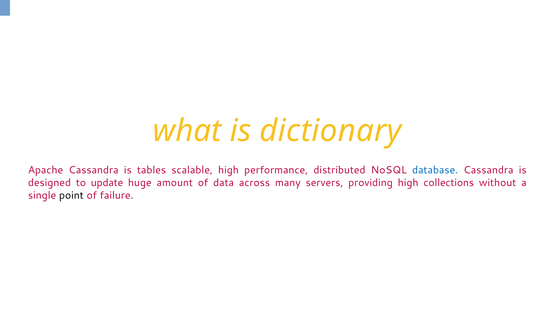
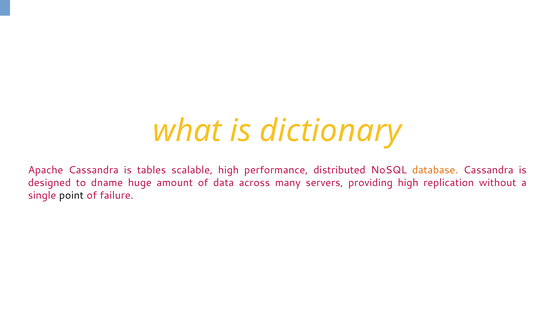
database colour: blue -> orange
update: update -> dname
collections: collections -> replication
